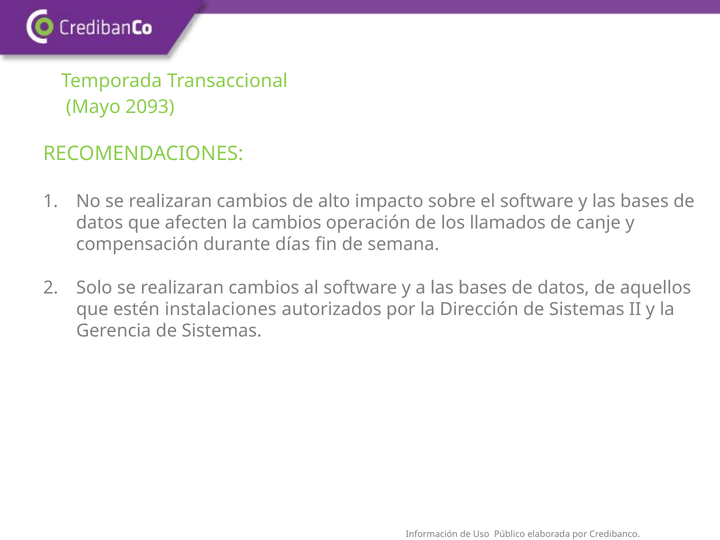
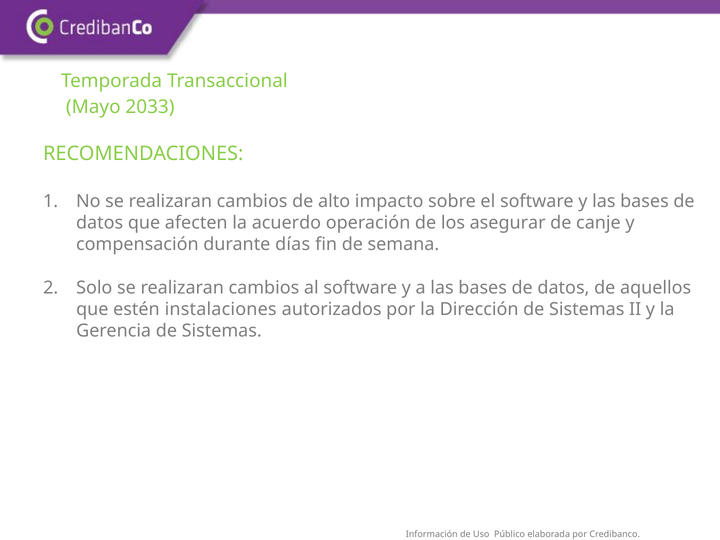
2093: 2093 -> 2033
la cambios: cambios -> acuerdo
llamados: llamados -> asegurar
